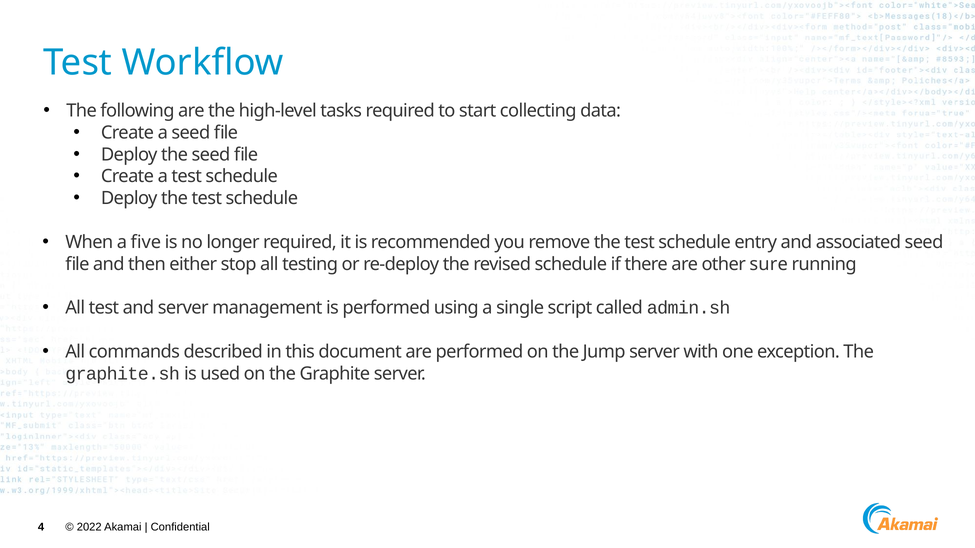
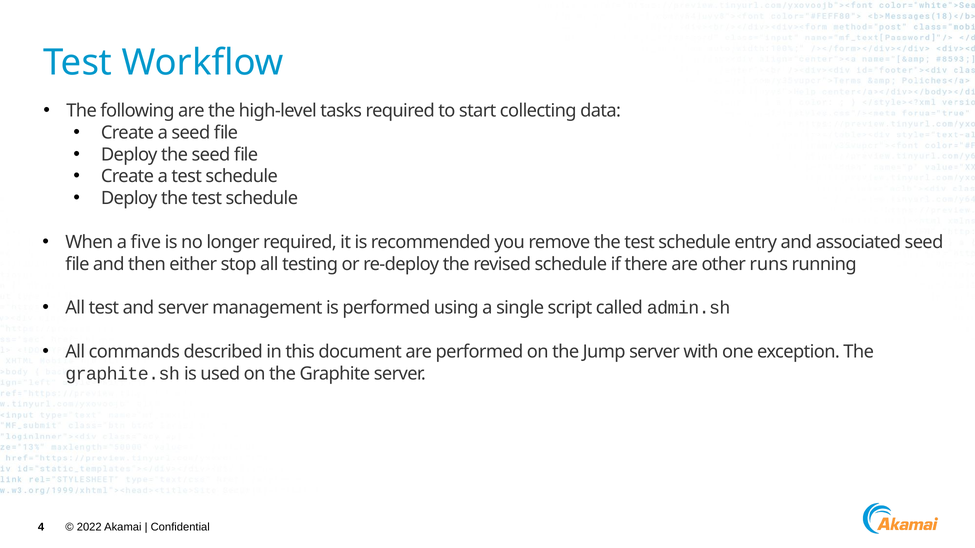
sure: sure -> runs
